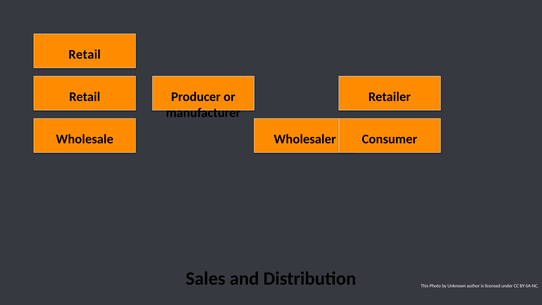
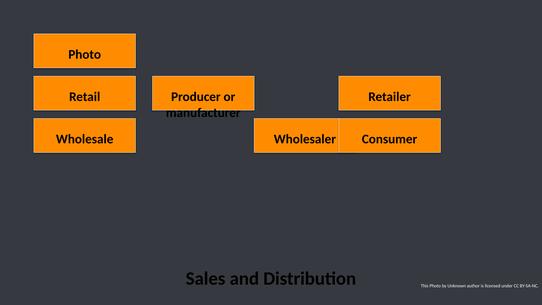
Retail at (85, 55): Retail -> Photo
